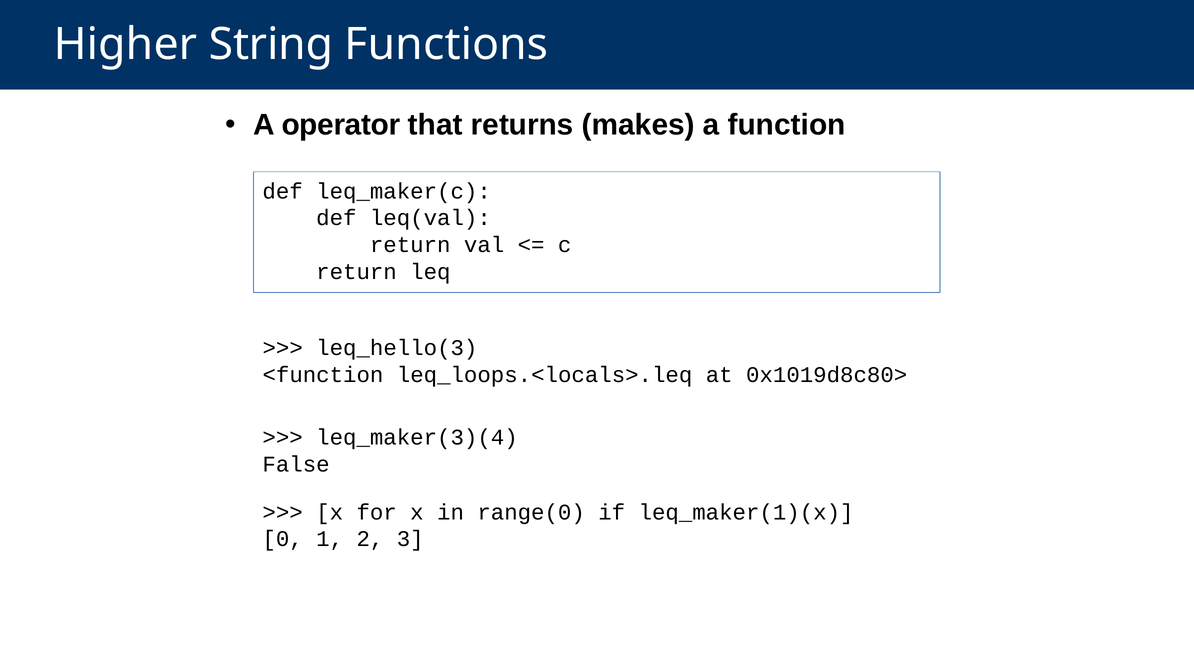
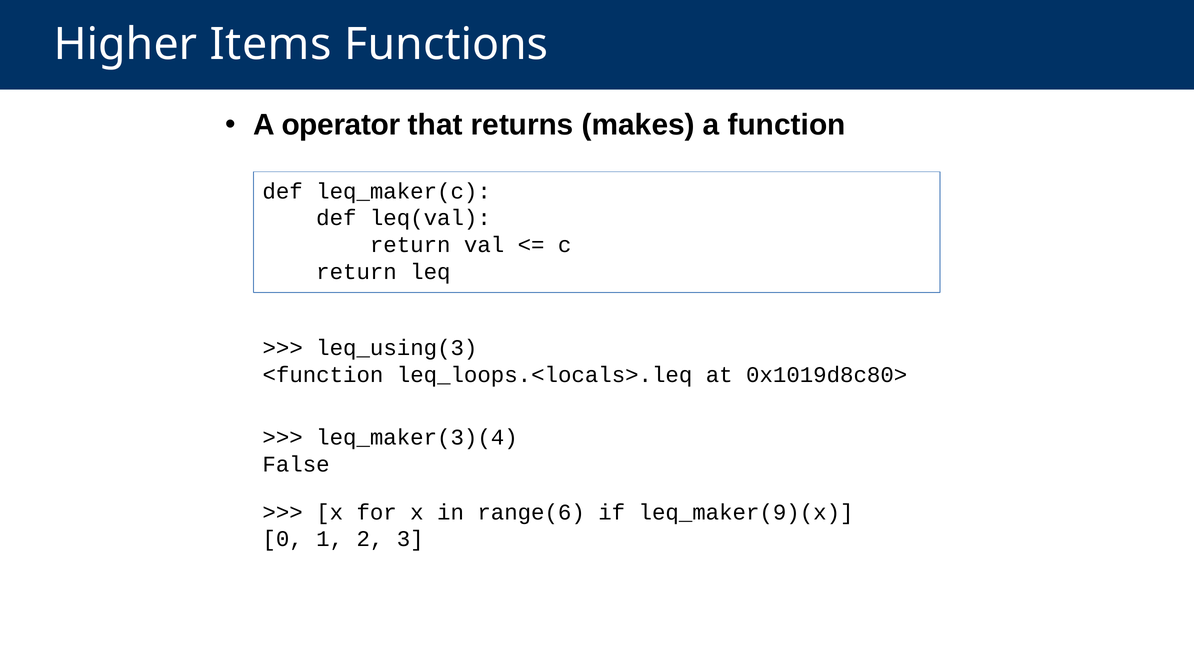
String: String -> Items
leq_hello(3: leq_hello(3 -> leq_using(3
range(0: range(0 -> range(6
leq_maker(1)(x: leq_maker(1)(x -> leq_maker(9)(x
